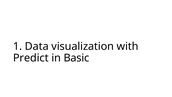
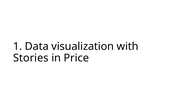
Predict: Predict -> Stories
Basic: Basic -> Price
